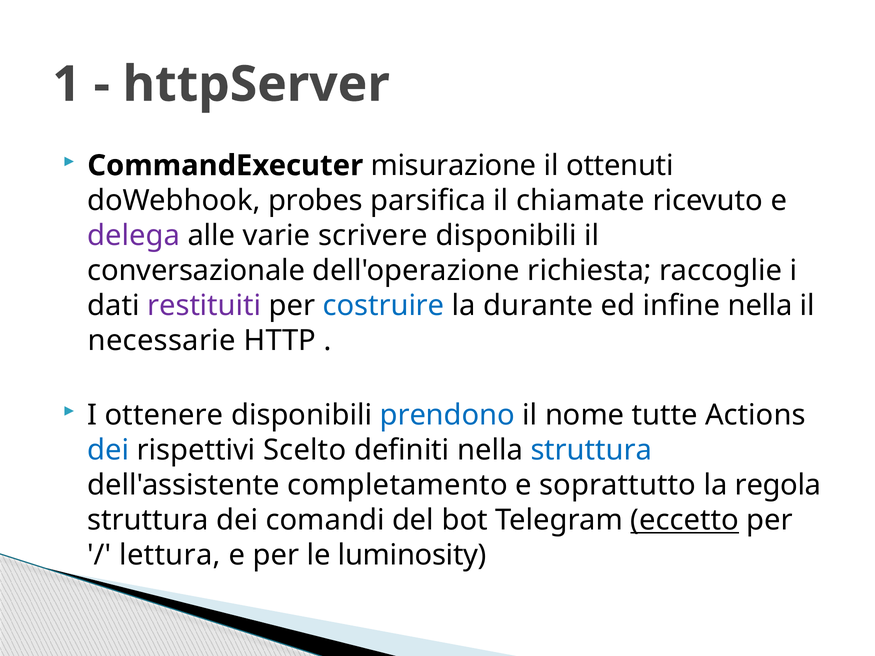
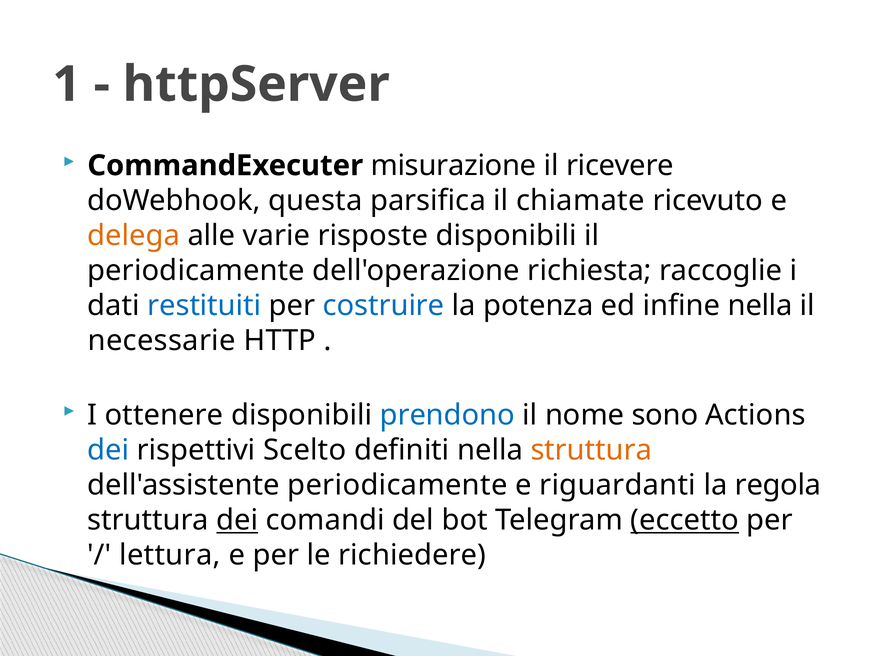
ottenuti: ottenuti -> ricevere
probes: probes -> questa
delega colour: purple -> orange
scrivere: scrivere -> risposte
conversazionale at (196, 271): conversazionale -> periodicamente
restituiti colour: purple -> blue
durante: durante -> potenza
tutte: tutte -> sono
struttura at (591, 450) colour: blue -> orange
dell'assistente completamento: completamento -> periodicamente
soprattutto: soprattutto -> riguardanti
dei at (237, 520) underline: none -> present
luminosity: luminosity -> richiedere
